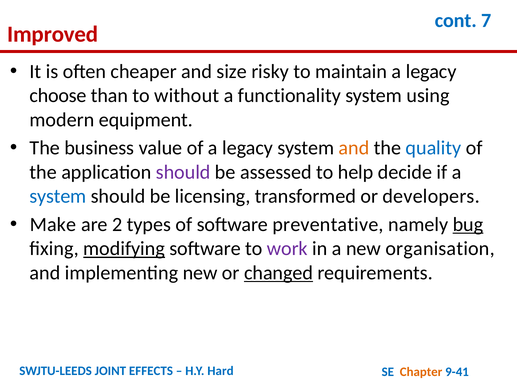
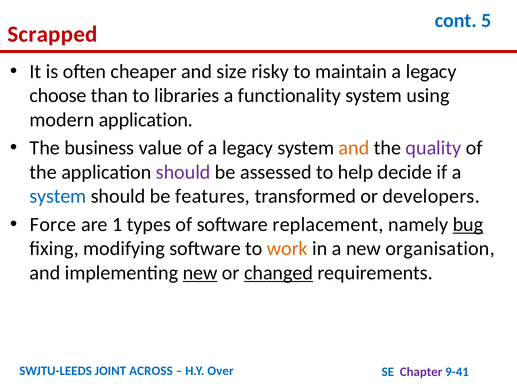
7: 7 -> 5
Improved: Improved -> Scrapped
without: without -> libraries
modern equipment: equipment -> application
quality colour: blue -> purple
licensing: licensing -> features
Make: Make -> Force
2: 2 -> 1
preventative: preventative -> replacement
modifying underline: present -> none
work colour: purple -> orange
new at (200, 273) underline: none -> present
EFFECTS: EFFECTS -> ACROSS
Hard: Hard -> Over
Chapter colour: orange -> purple
